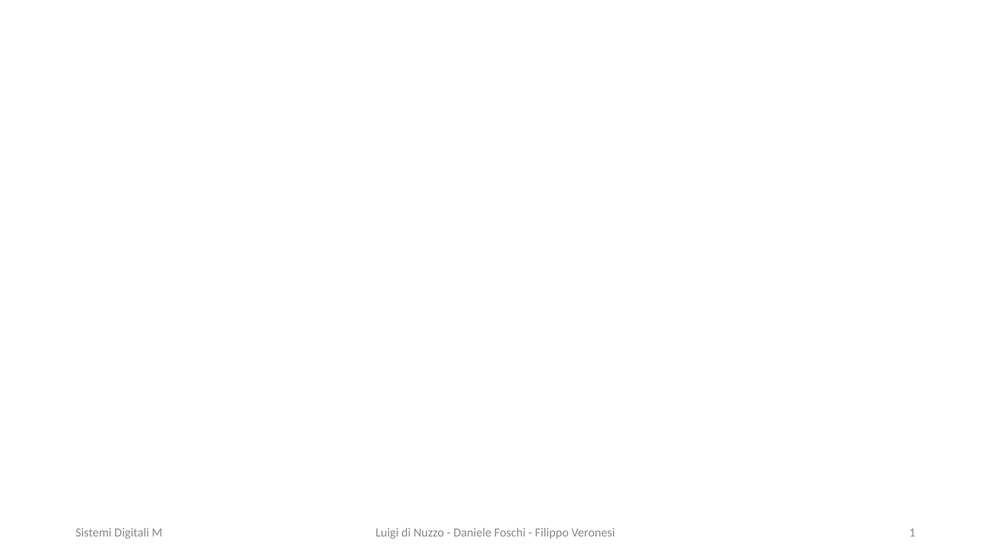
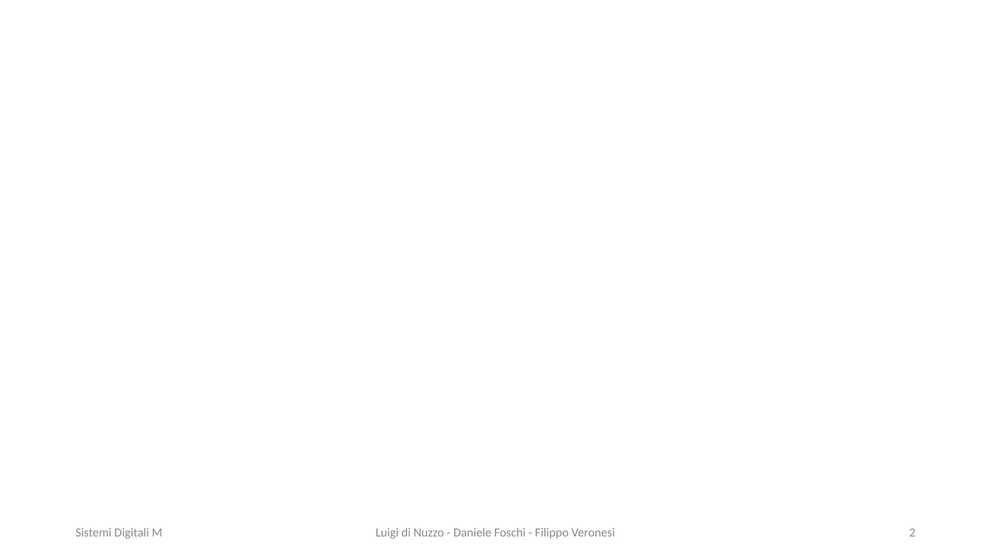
1: 1 -> 2
